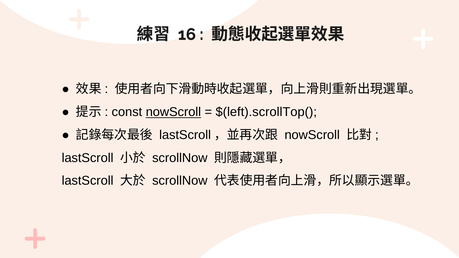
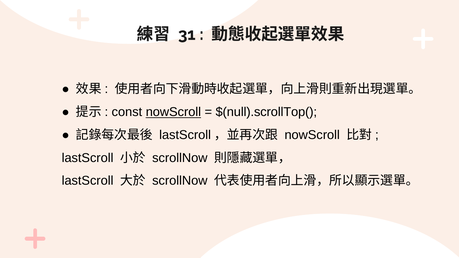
16: 16 -> 31
$(left).scrollTop(: $(left).scrollTop( -> $(null).scrollTop(
